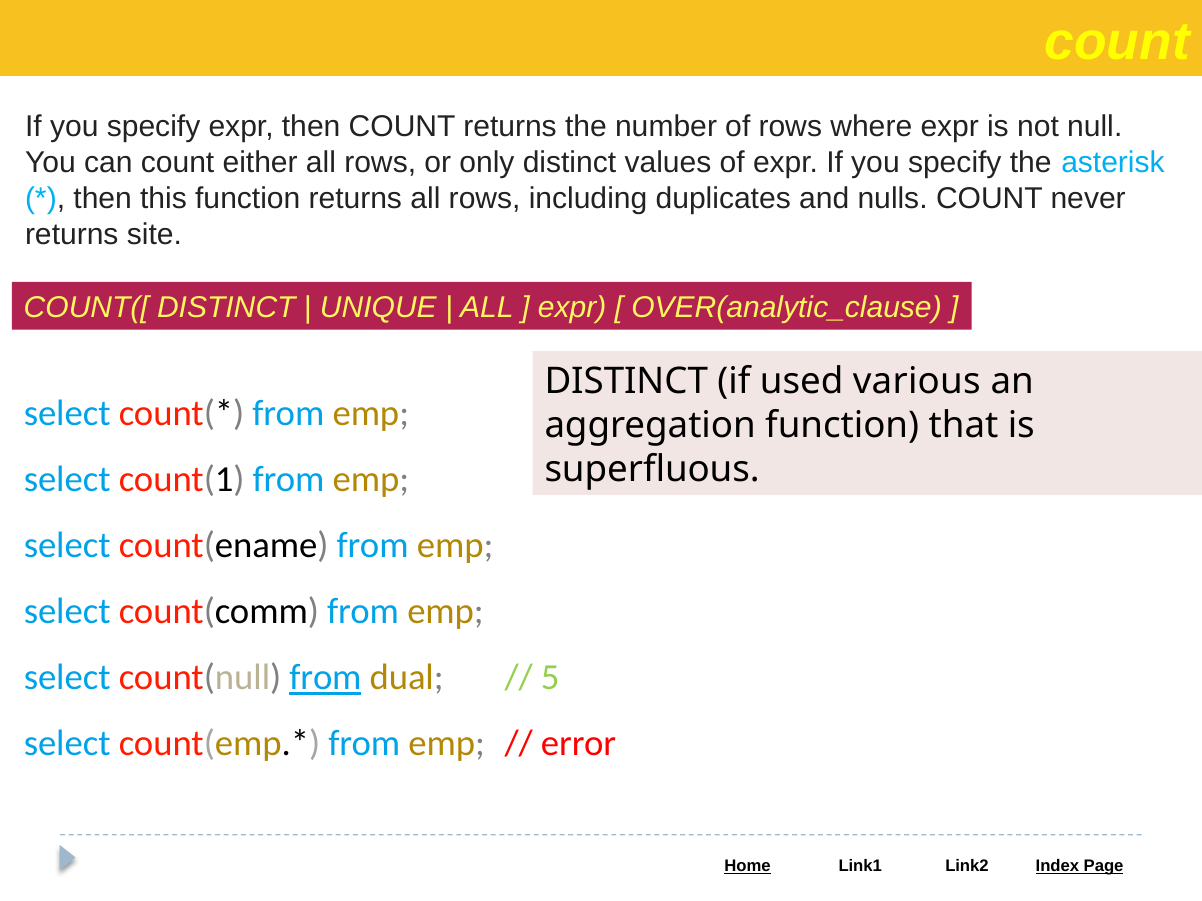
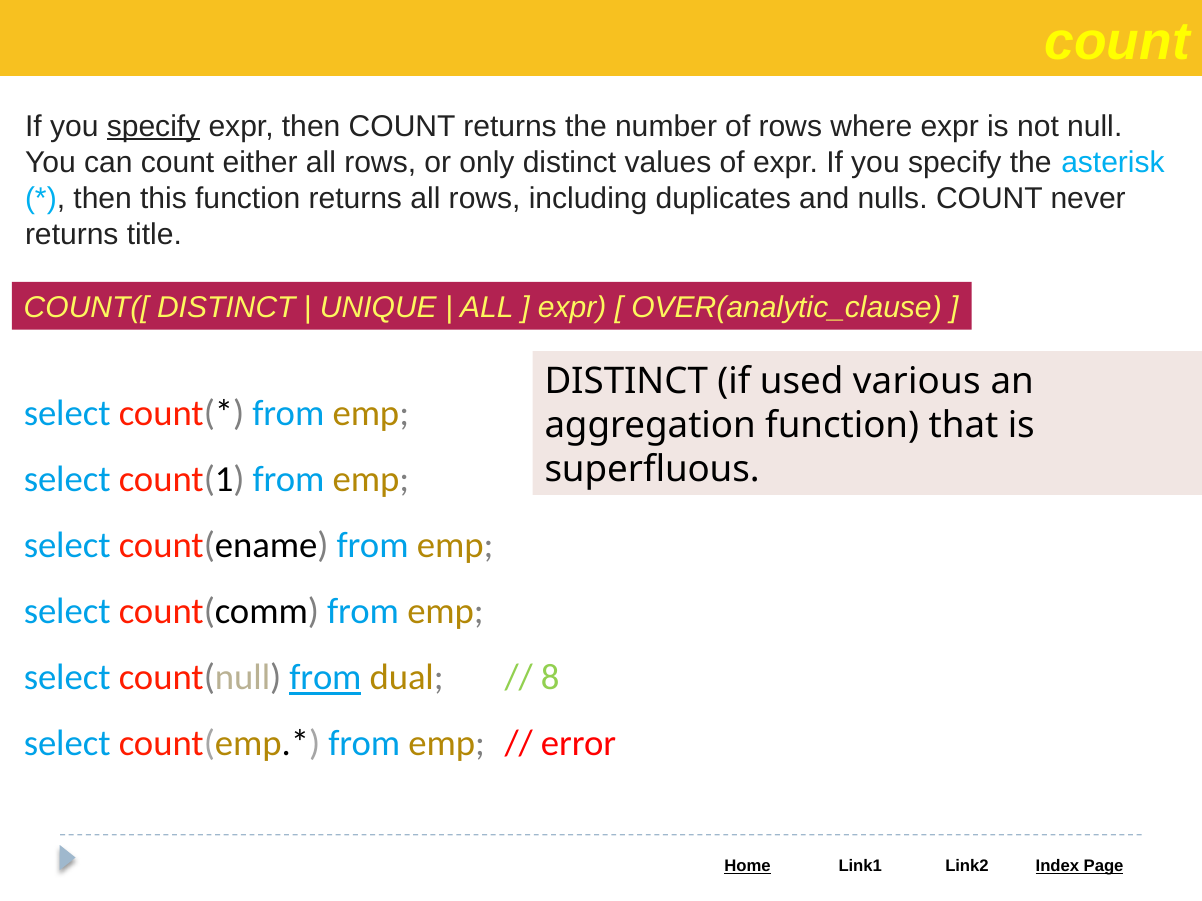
specify at (154, 126) underline: none -> present
site: site -> title
5: 5 -> 8
